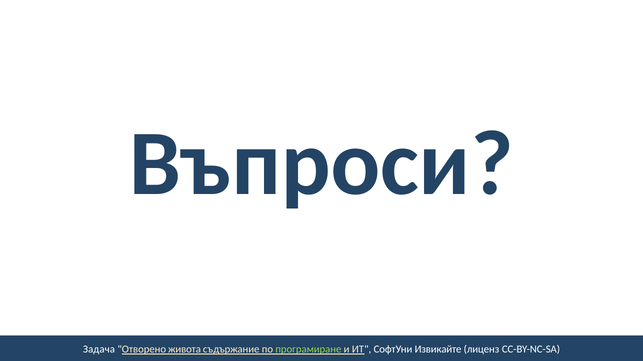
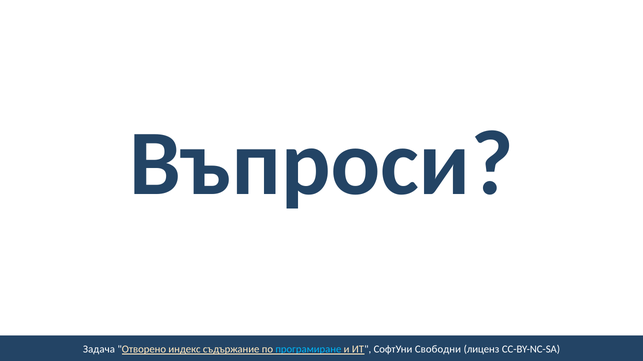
живота: живота -> индекс
програмиране colour: light green -> light blue
Извикайте: Извикайте -> Свободни
